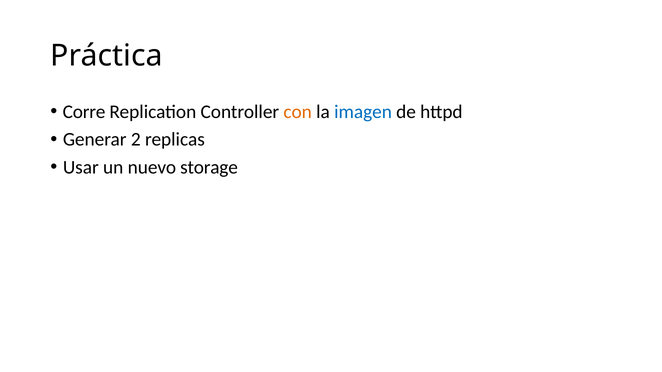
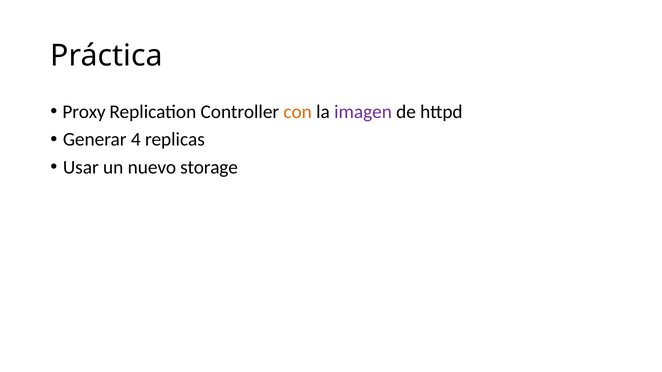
Corre: Corre -> Proxy
imagen colour: blue -> purple
2: 2 -> 4
